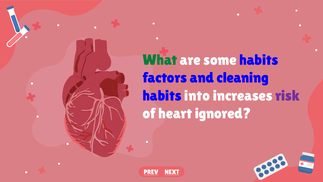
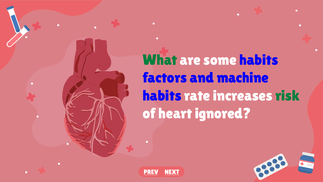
cleaning: cleaning -> machine
into: into -> rate
risk colour: purple -> green
